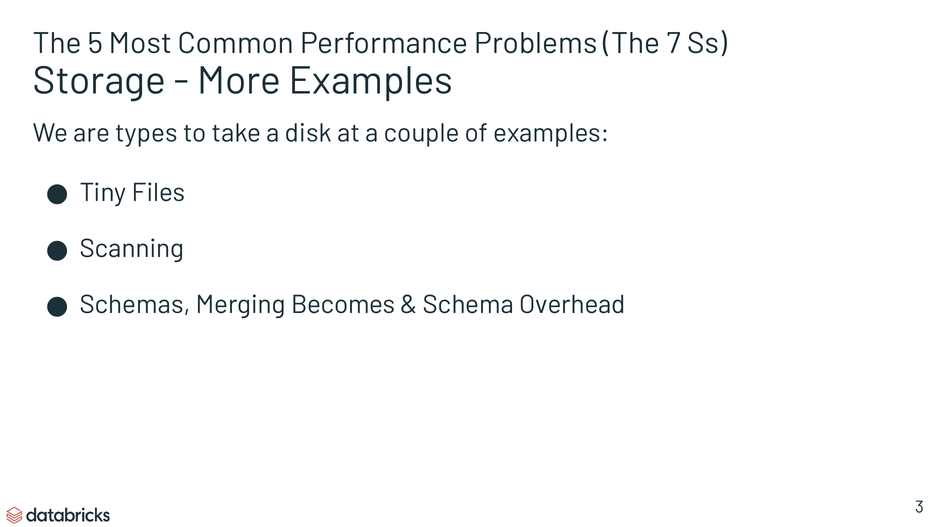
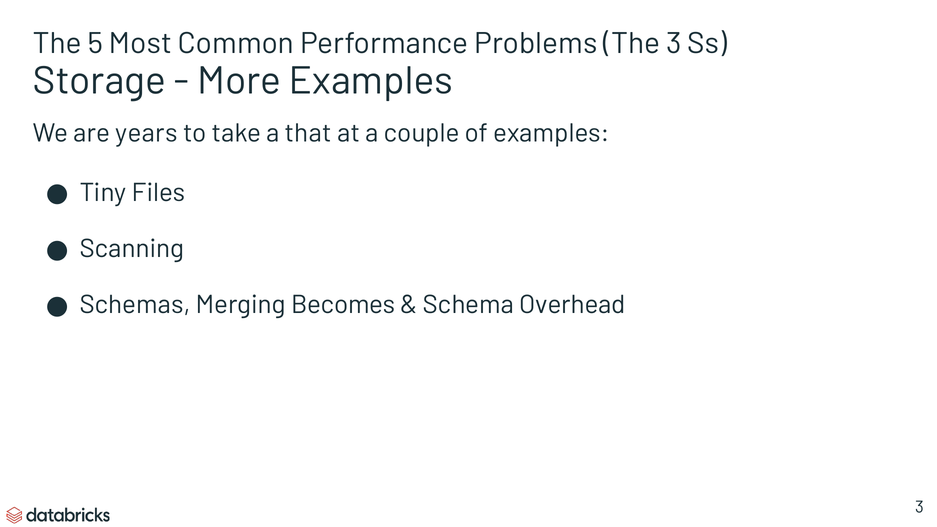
The 7: 7 -> 3
types: types -> years
disk: disk -> that
